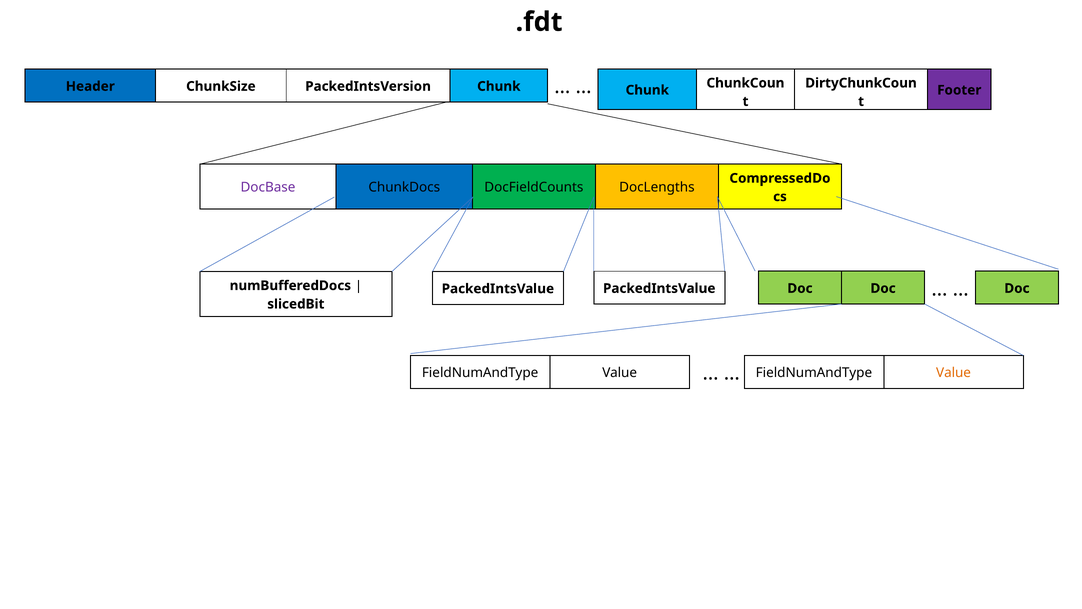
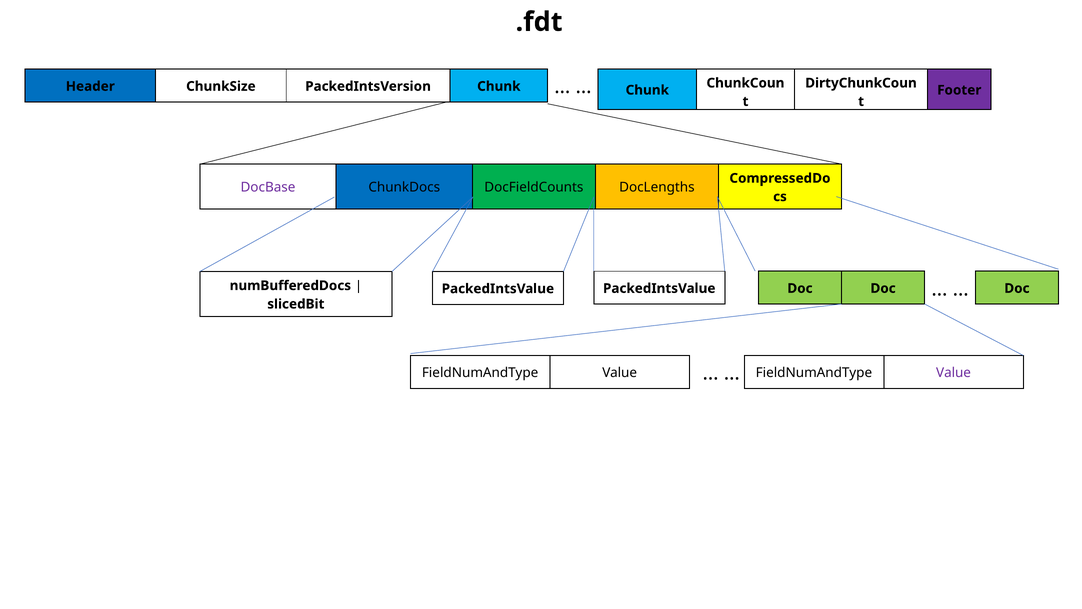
Value at (954, 373) colour: orange -> purple
